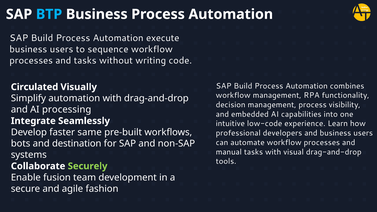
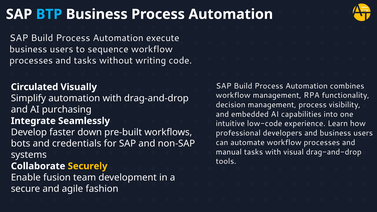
processing: processing -> purchasing
same: same -> down
destination: destination -> credentials
Securely colour: light green -> yellow
